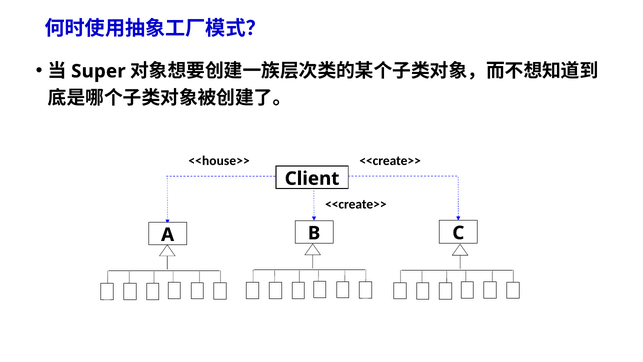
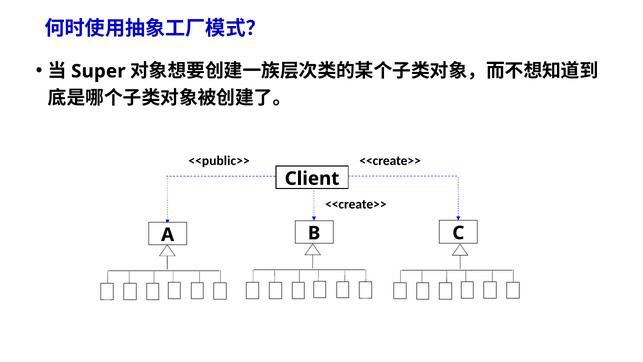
<<house>>: <<house>> -> <<public>>
